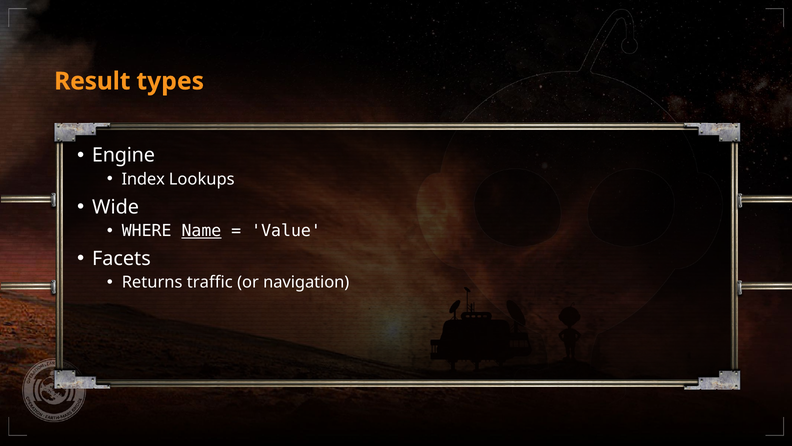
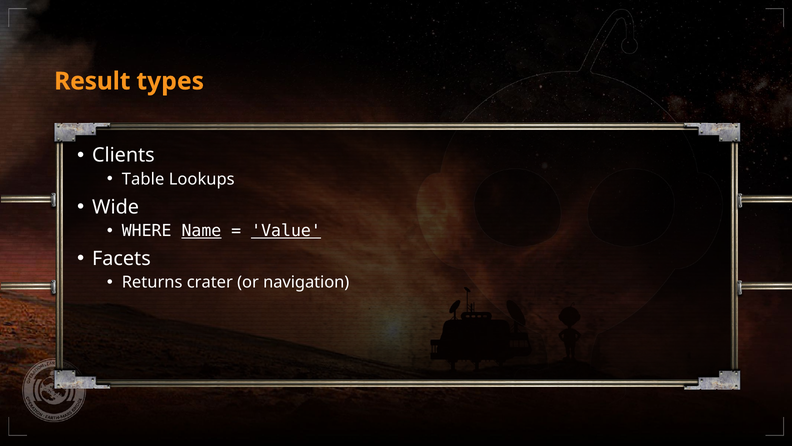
Engine: Engine -> Clients
Index: Index -> Table
Value underline: none -> present
traffic: traffic -> crater
